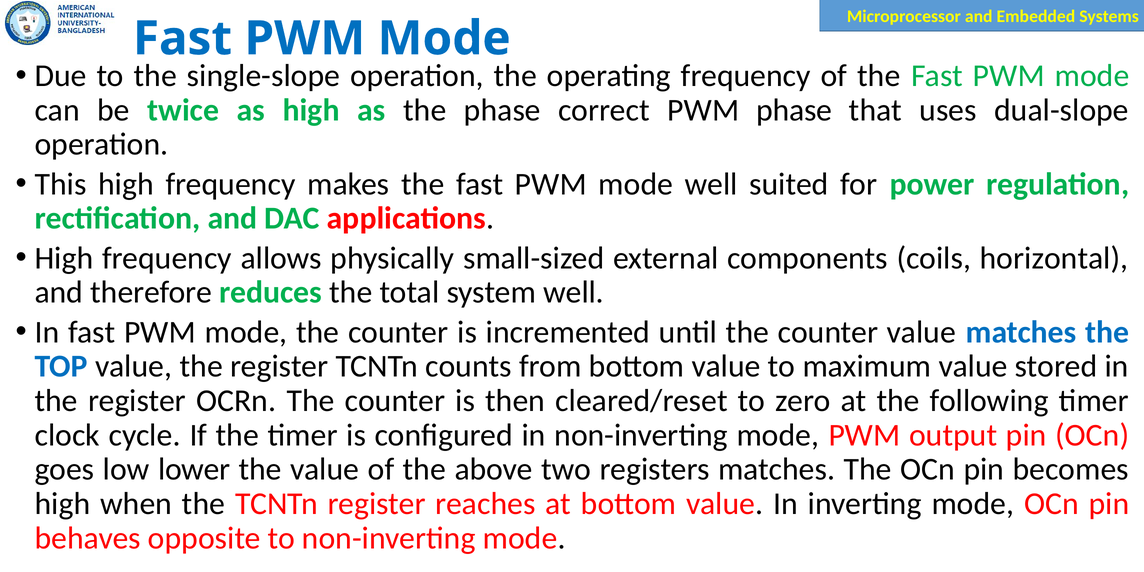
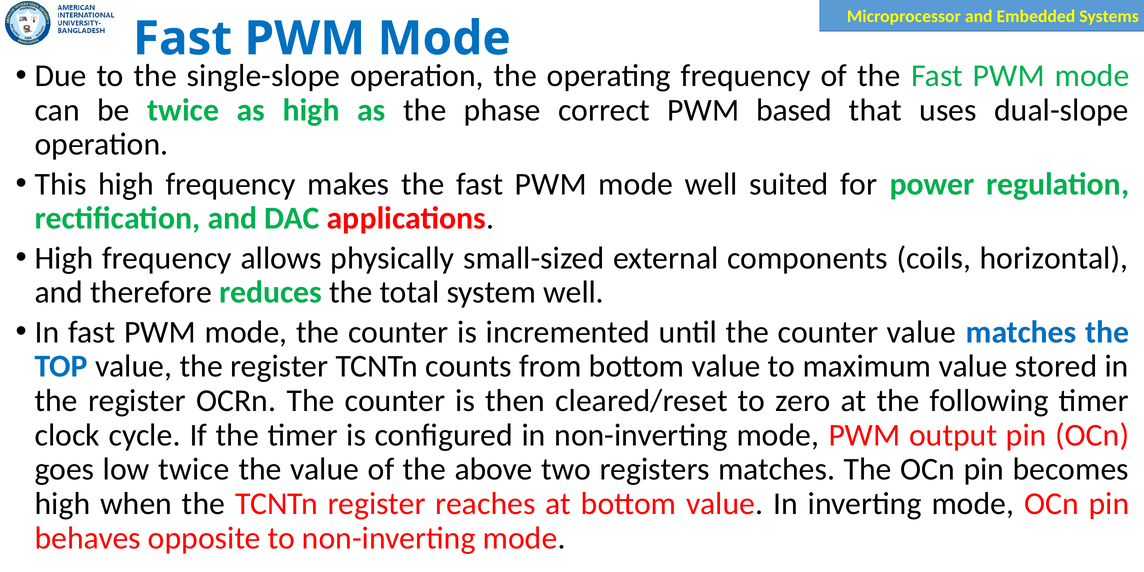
PWM phase: phase -> based
low lower: lower -> twice
